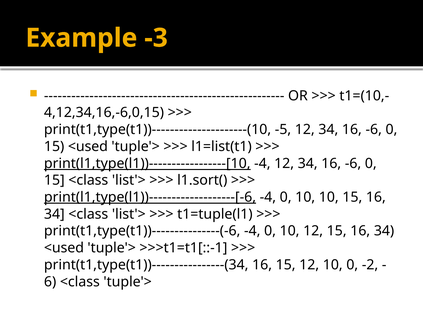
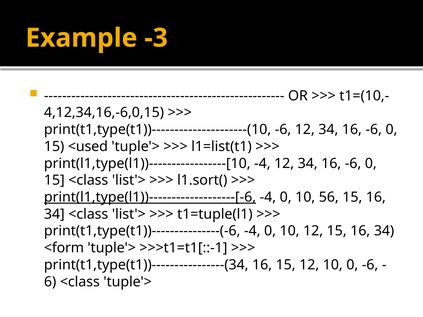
print(t1,type(t1))---------------------(10 -5: -5 -> -6
print(l1,type(l1))-----------------[10 underline: present -> none
10 10: 10 -> 56
<used at (64, 248): <used -> <form
0 -2: -2 -> -6
